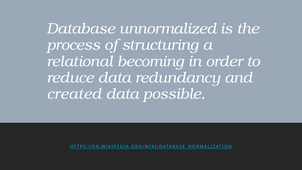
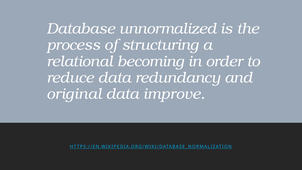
created: created -> original
possible: possible -> improve
